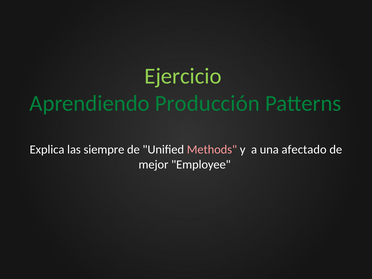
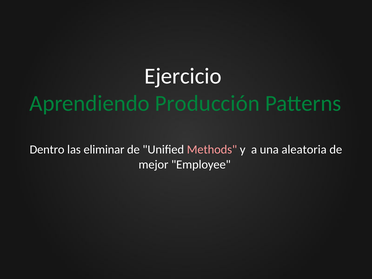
Ejercicio colour: light green -> white
Explica: Explica -> Dentro
siempre: siempre -> eliminar
afectado: afectado -> aleatoria
